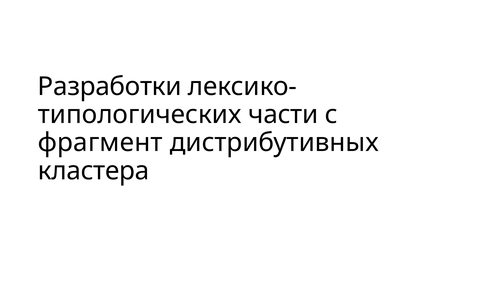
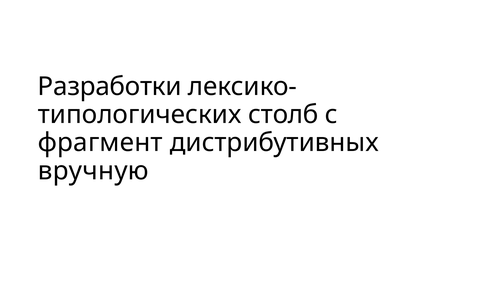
части: части -> столб
кластера: кластера -> вручную
